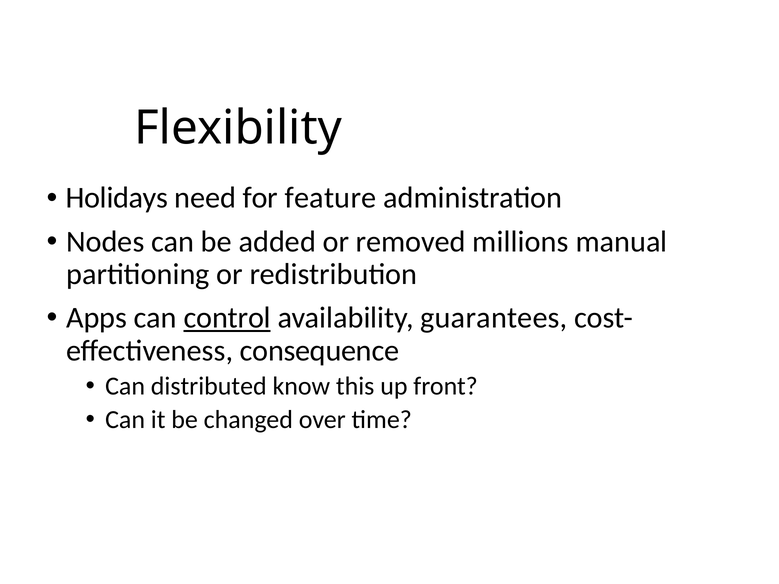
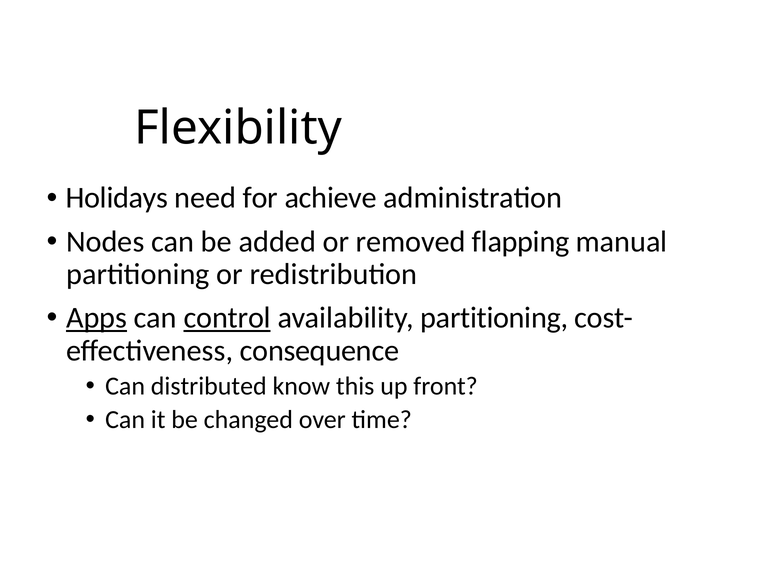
feature: feature -> achieve
millions: millions -> flapping
Apps underline: none -> present
availability guarantees: guarantees -> partitioning
